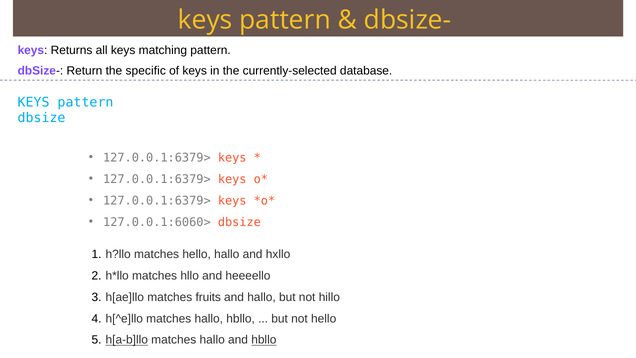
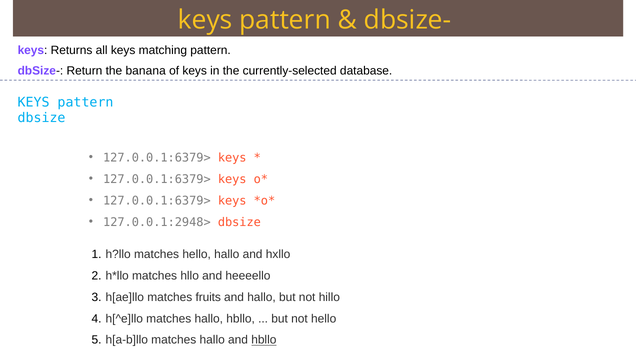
specific: specific -> banana
127.0.0.1:6060>: 127.0.0.1:6060> -> 127.0.0.1:2948>
h[a-b]llo underline: present -> none
